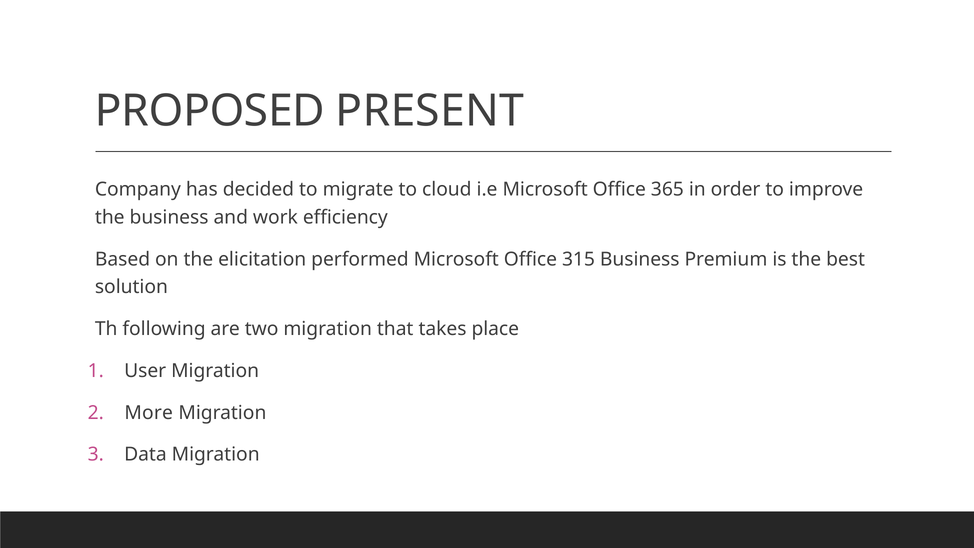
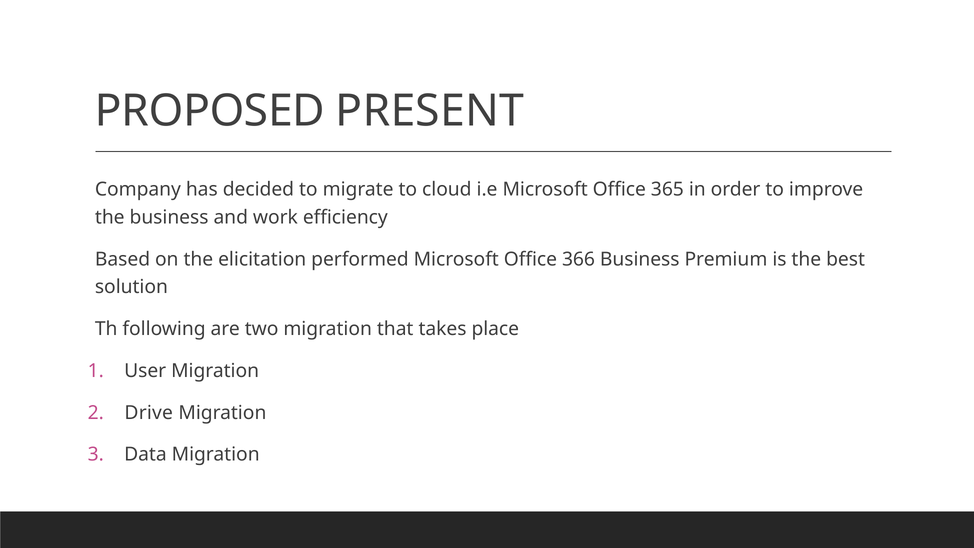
315: 315 -> 366
More: More -> Drive
